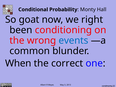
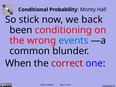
goat: goat -> stick
right: right -> back
correct colour: black -> red
